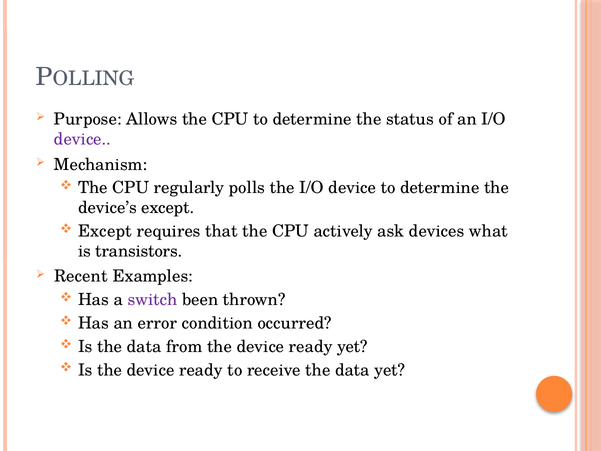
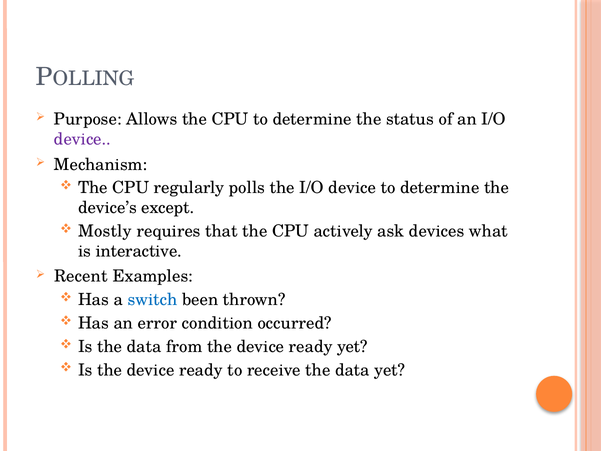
Except at (105, 231): Except -> Mostly
transistors: transistors -> interactive
switch colour: purple -> blue
